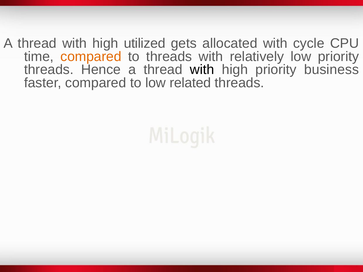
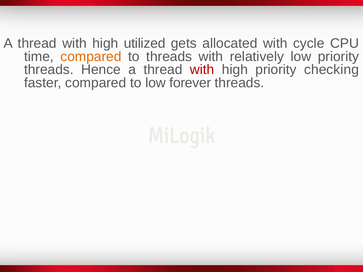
with at (202, 70) colour: black -> red
business: business -> checking
related: related -> forever
